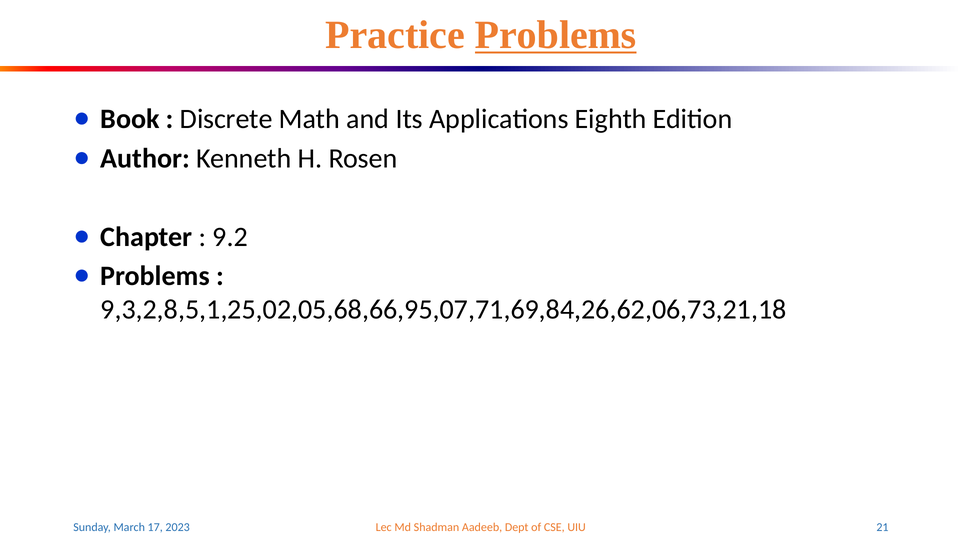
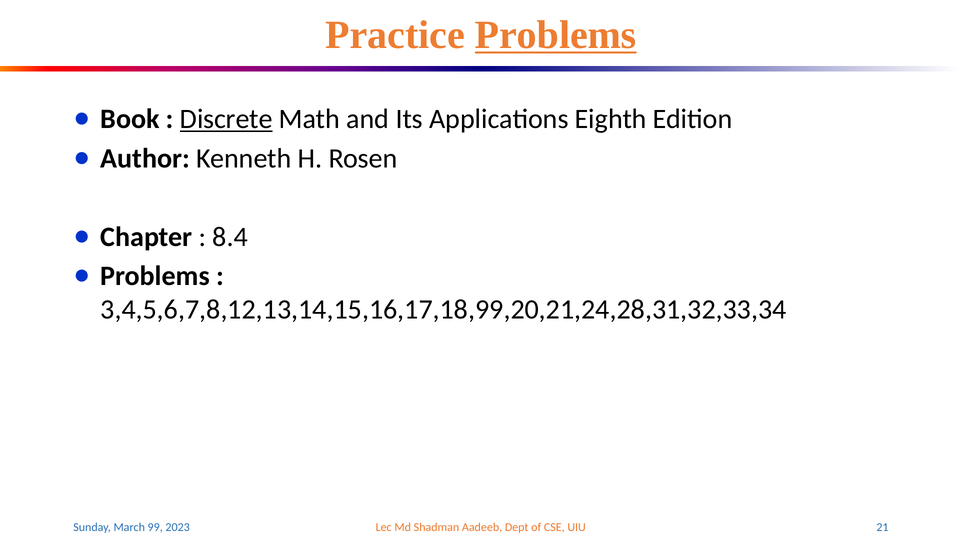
Discrete underline: none -> present
9.2: 9.2 -> 8.4
9,3,2,8,5,1,25,02,05,68,66,95,07,71,69,84,26,62,06,73,21,18: 9,3,2,8,5,1,25,02,05,68,66,95,07,71,69,84,26,62,06,73,21,18 -> 3,4,5,6,7,8,12,13,14,15,16,17,18,99,20,21,24,28,31,32,33,34
17: 17 -> 99
